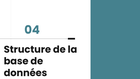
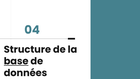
base underline: none -> present
